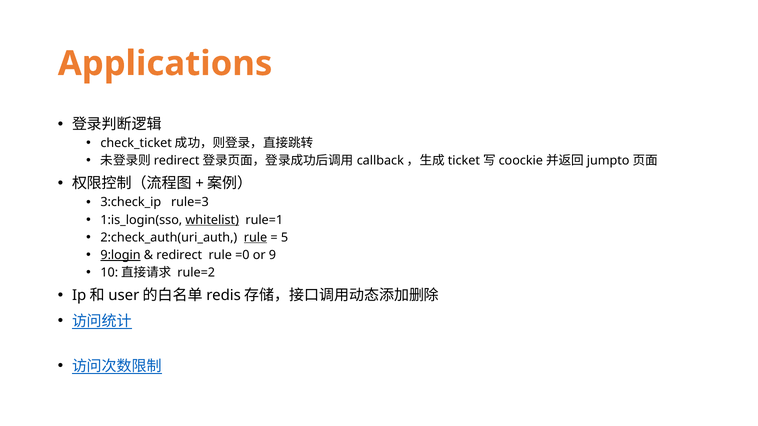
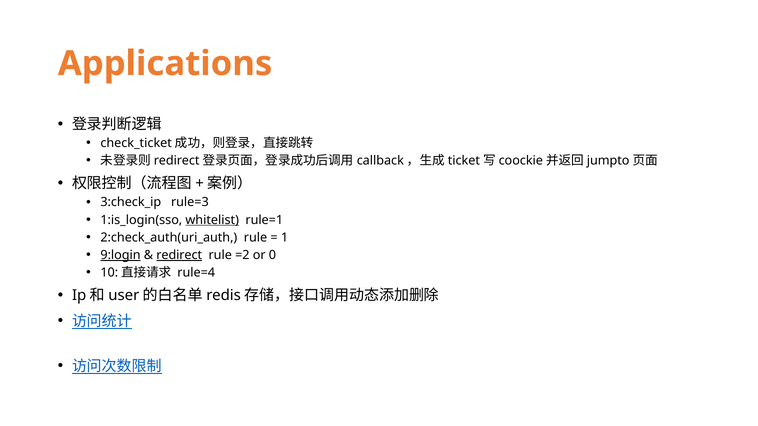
rule at (256, 238) underline: present -> none
5: 5 -> 1
redirect underline: none -> present
=0: =0 -> =2
9: 9 -> 0
rule=2: rule=2 -> rule=4
